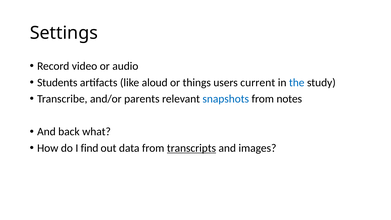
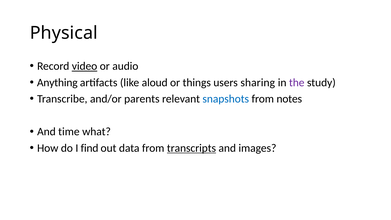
Settings: Settings -> Physical
video underline: none -> present
Students: Students -> Anything
current: current -> sharing
the colour: blue -> purple
back: back -> time
